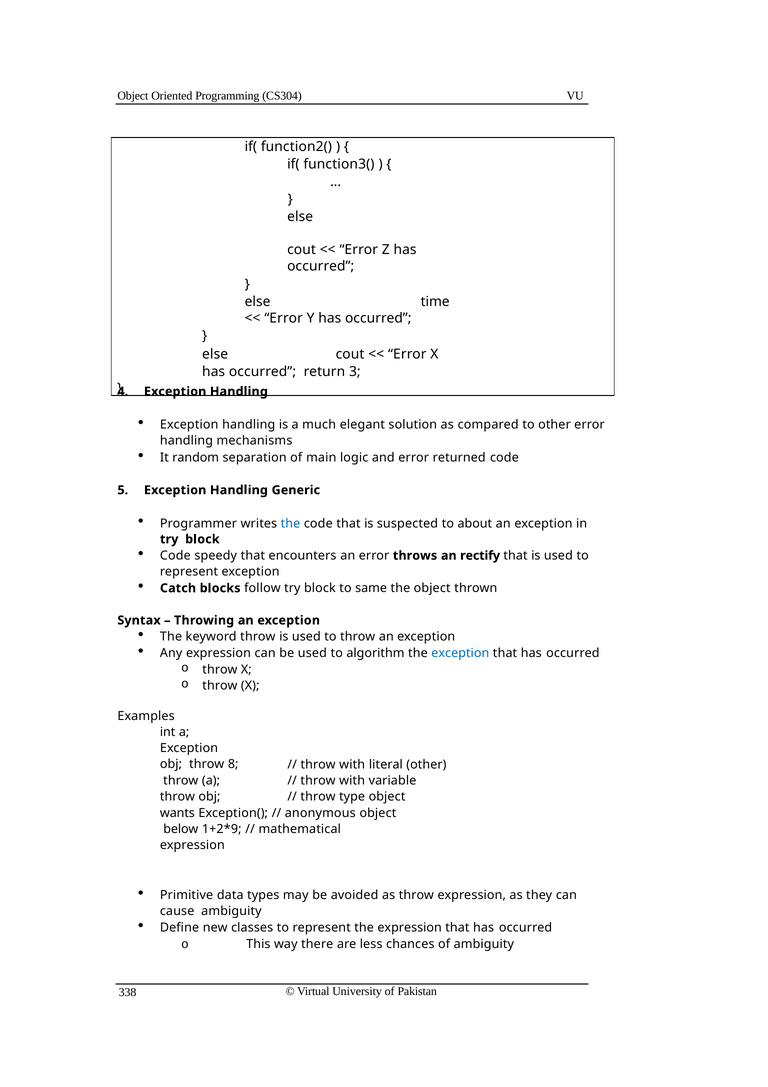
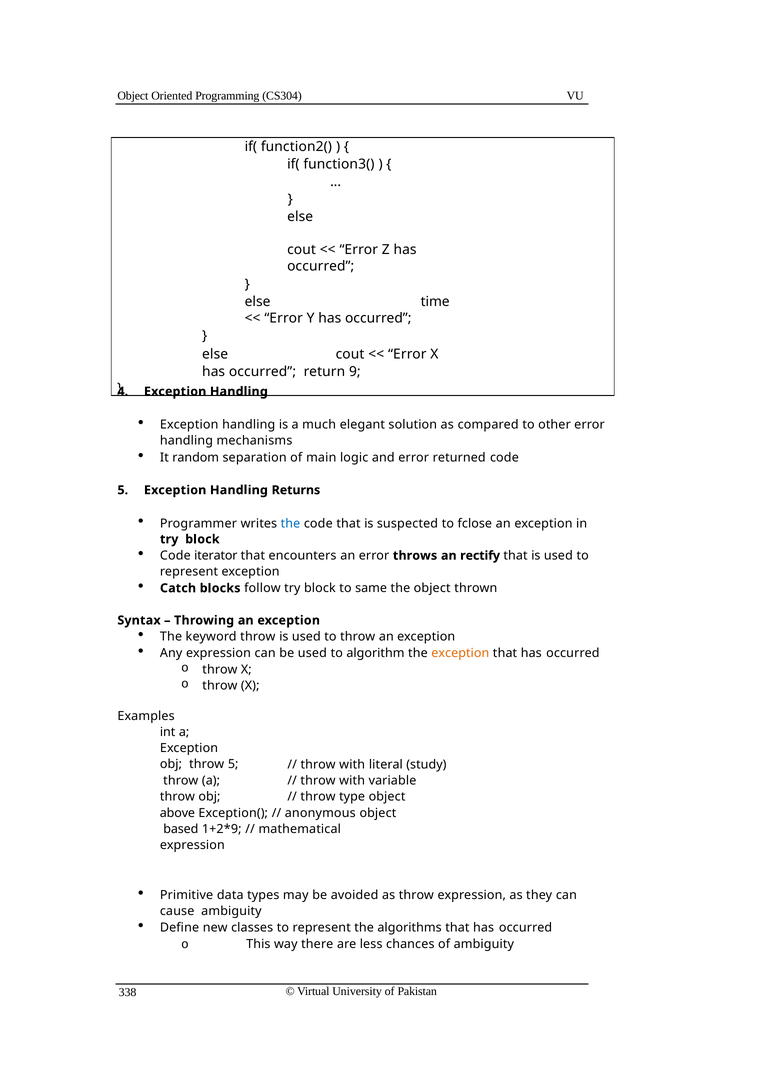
3: 3 -> 9
Generic: Generic -> Returns
about: about -> fclose
speedy: speedy -> iterator
exception at (460, 653) colour: blue -> orange
throw 8: 8 -> 5
literal other: other -> study
wants: wants -> above
below: below -> based
the expression: expression -> algorithms
